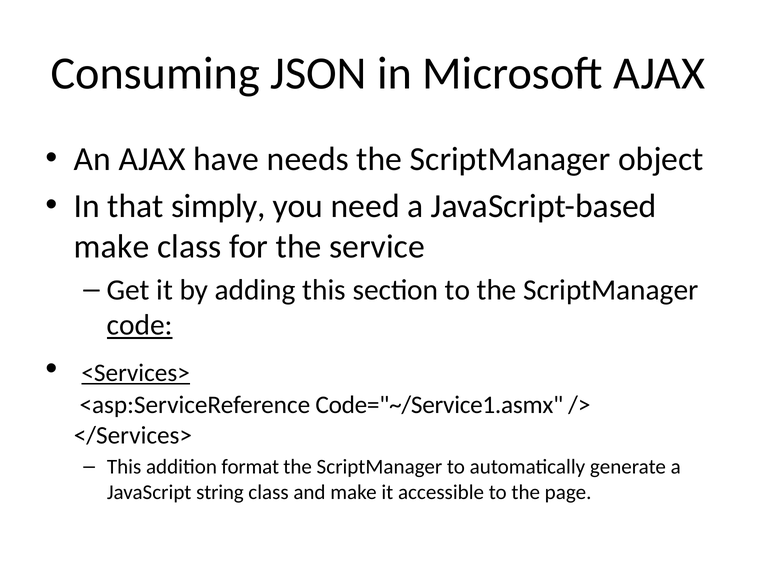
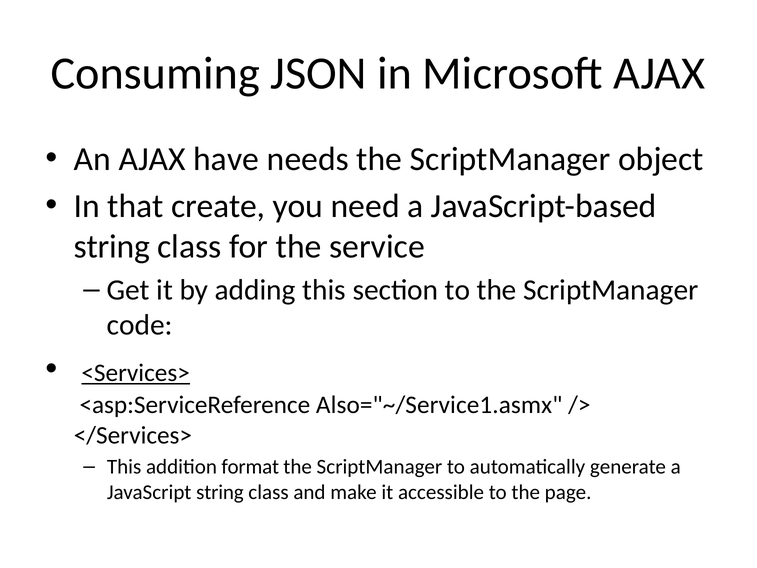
simply: simply -> create
make at (112, 246): make -> string
code underline: present -> none
Code="~/Service1.asmx: Code="~/Service1.asmx -> Also="~/Service1.asmx
